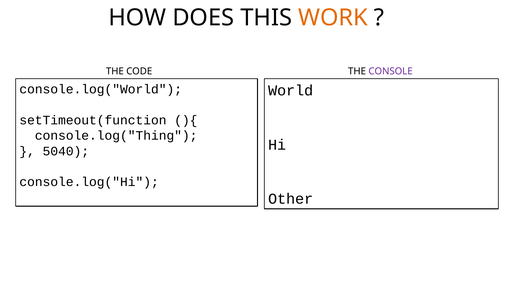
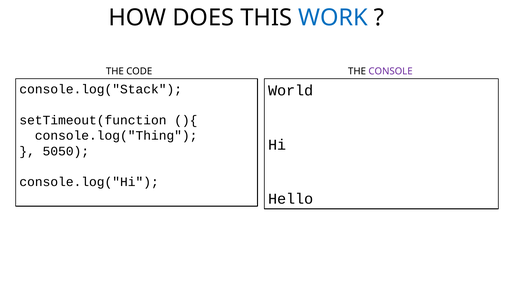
WORK colour: orange -> blue
console.log("World: console.log("World -> console.log("Stack
5040: 5040 -> 5050
Other: Other -> Hello
